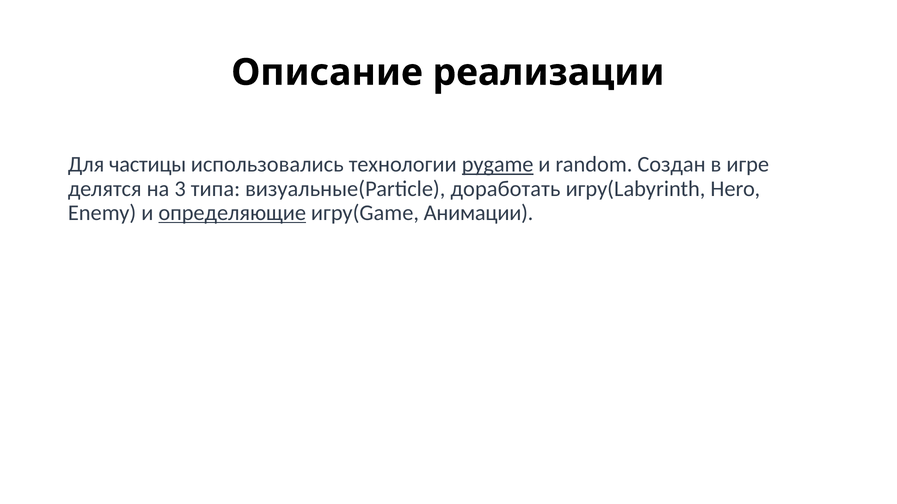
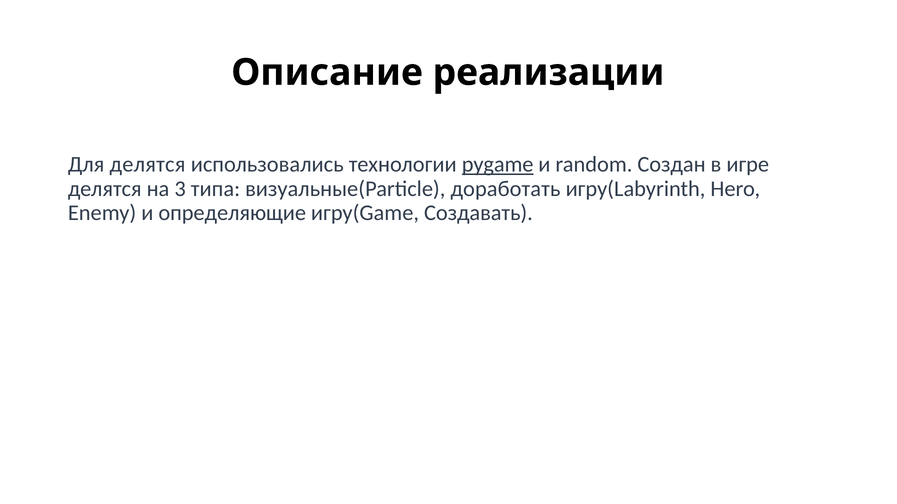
Для частицы: частицы -> делятся
определяющие underline: present -> none
Анимации: Анимации -> Создавать
